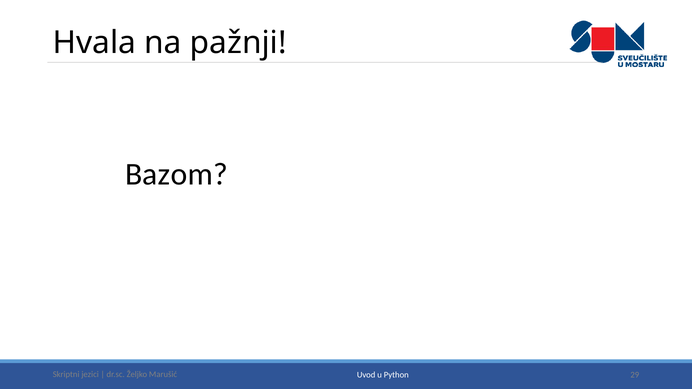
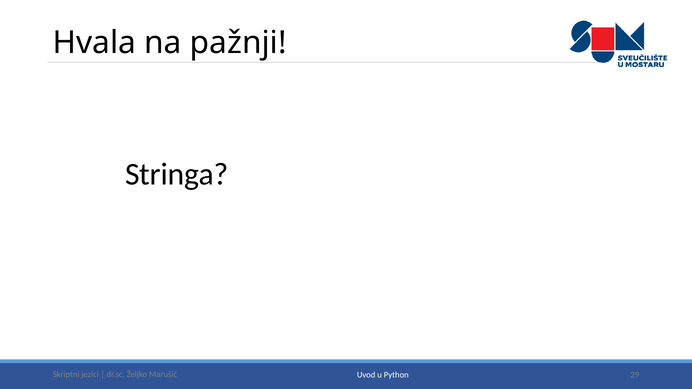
Bazom: Bazom -> Stringa
